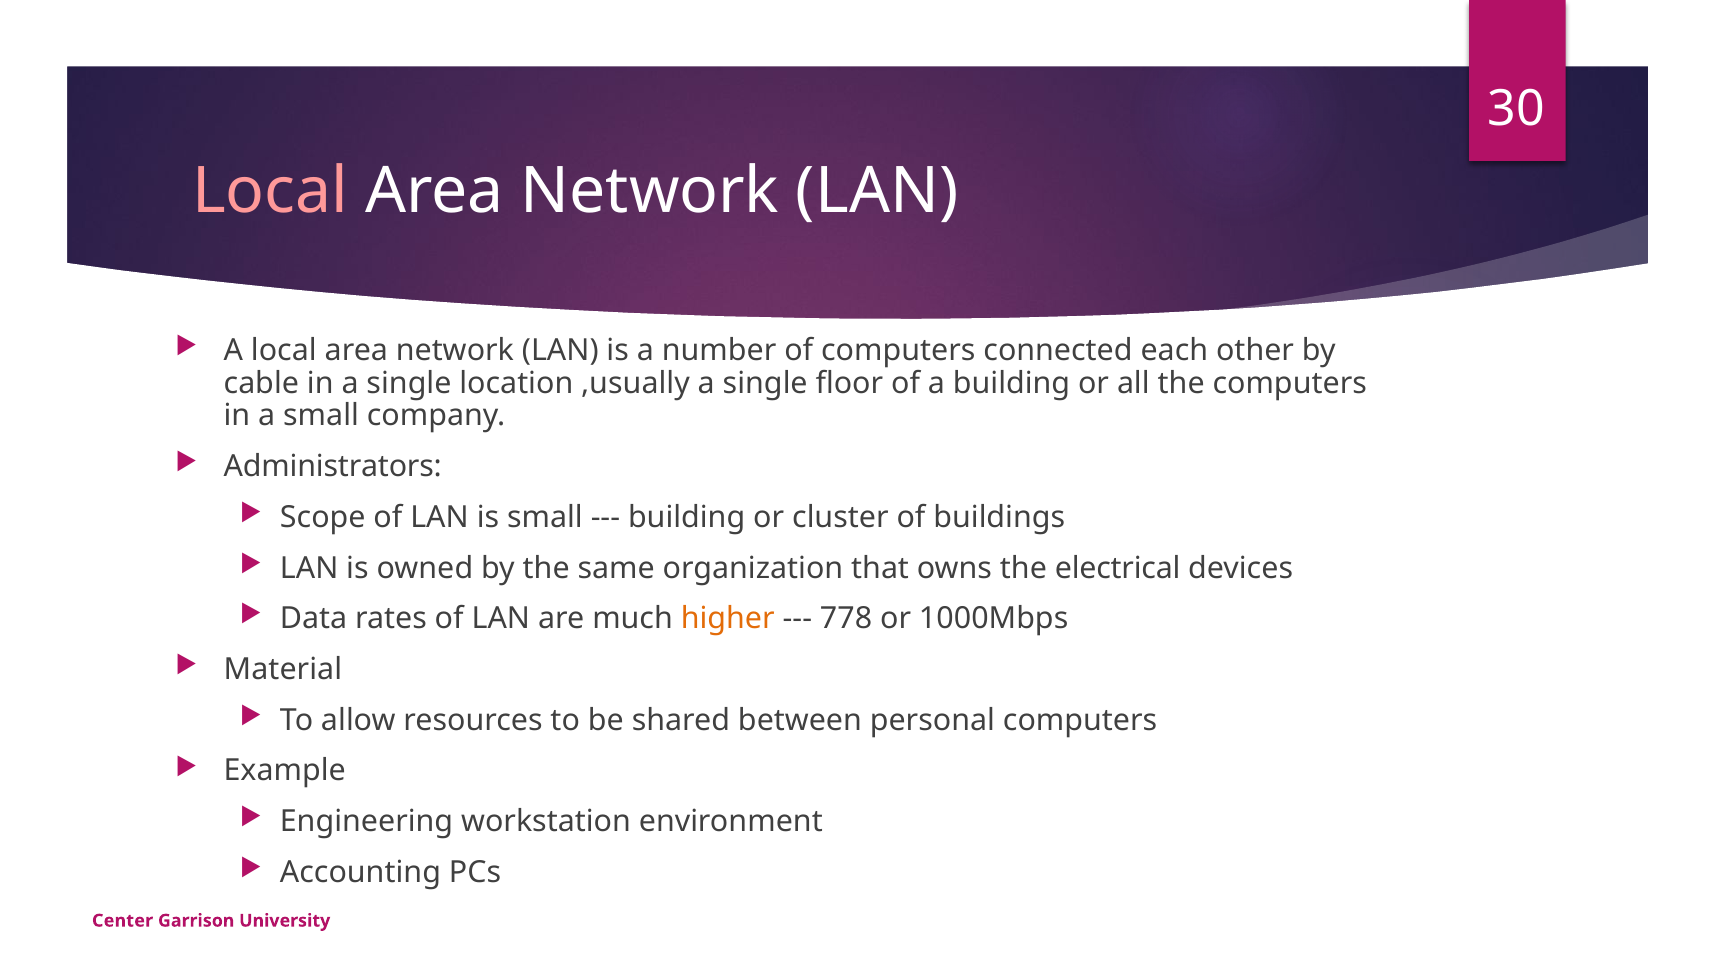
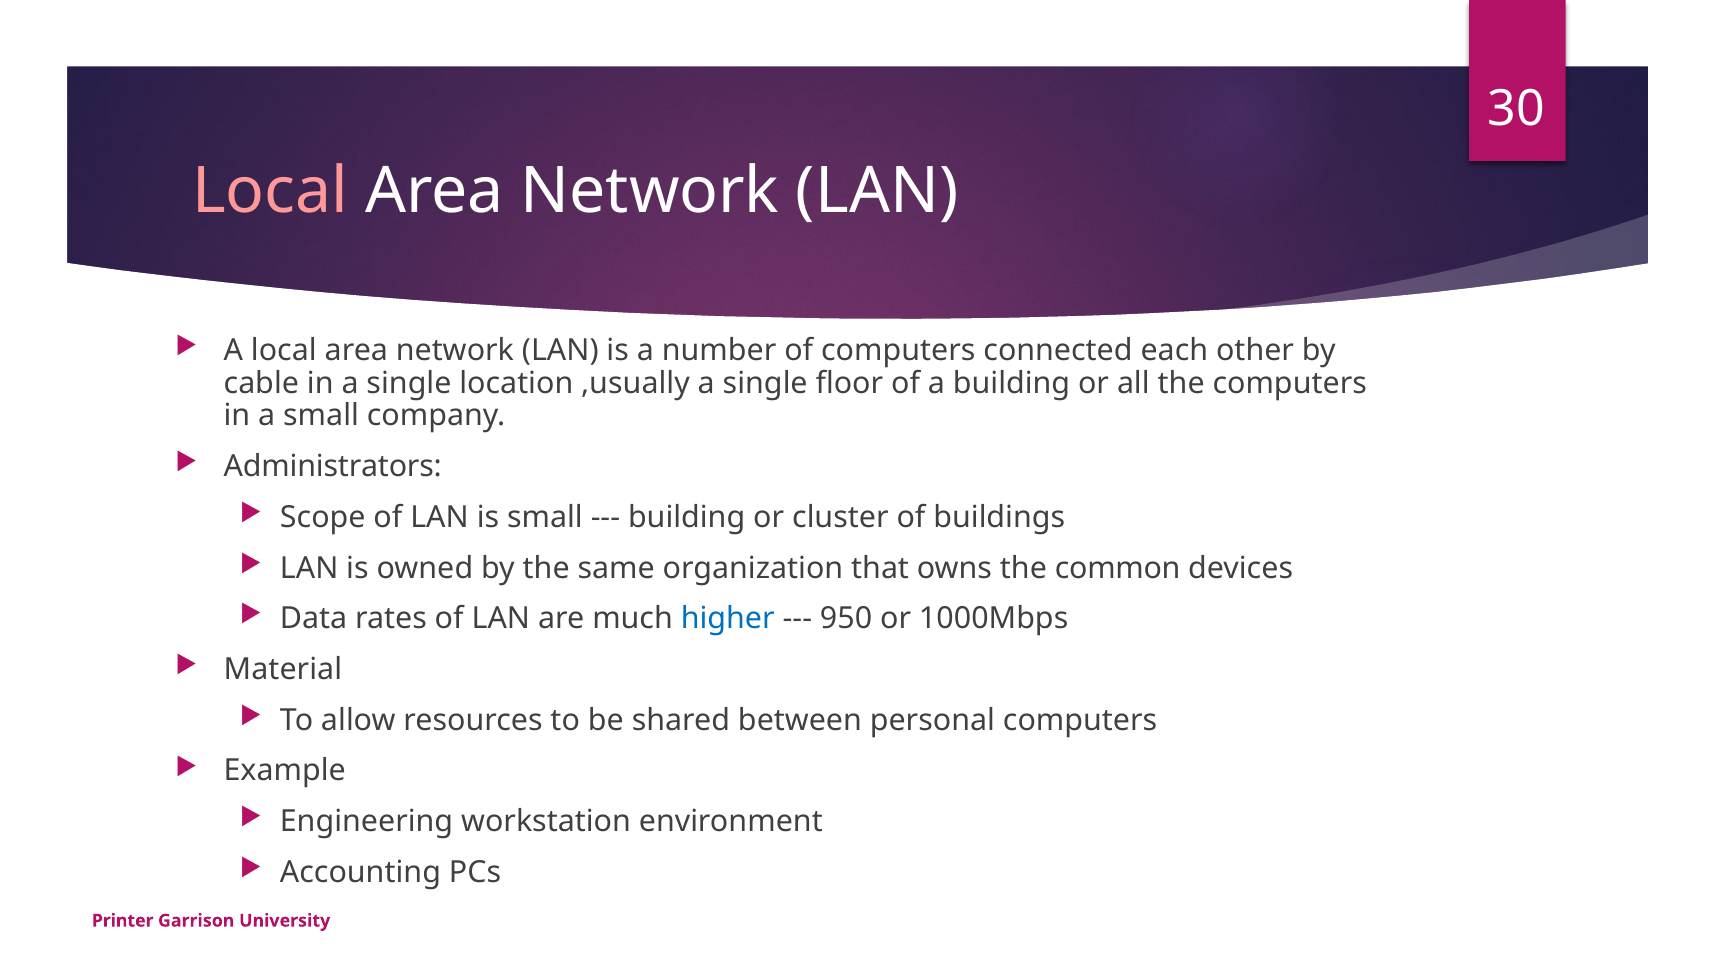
electrical: electrical -> common
higher colour: orange -> blue
778: 778 -> 950
Center: Center -> Printer
